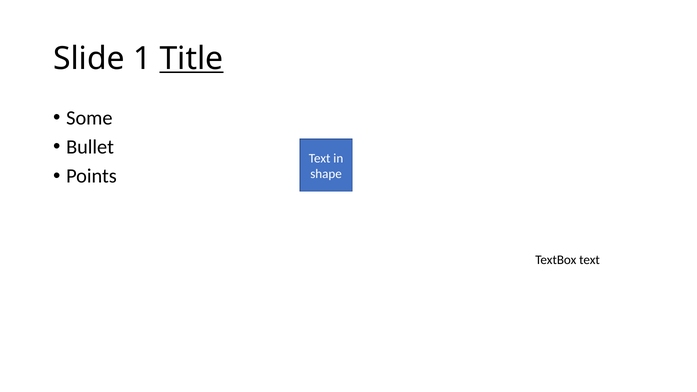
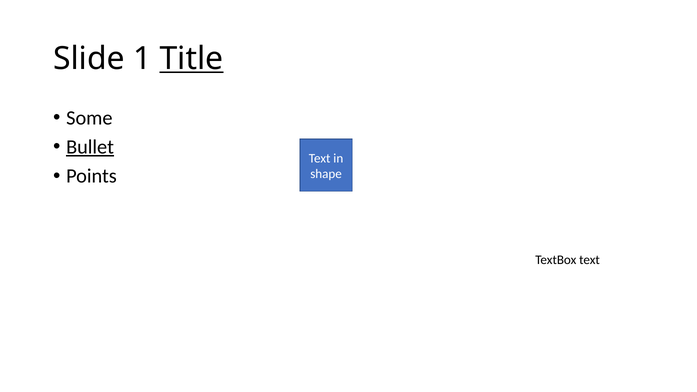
Bullet underline: none -> present
